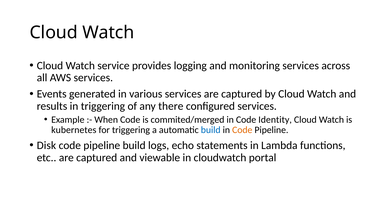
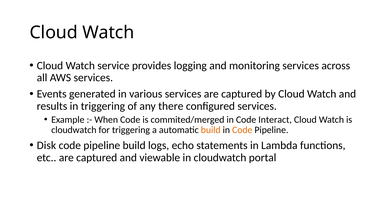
Identity: Identity -> Interact
kubernetes at (74, 130): kubernetes -> cloudwatch
build at (211, 130) colour: blue -> orange
